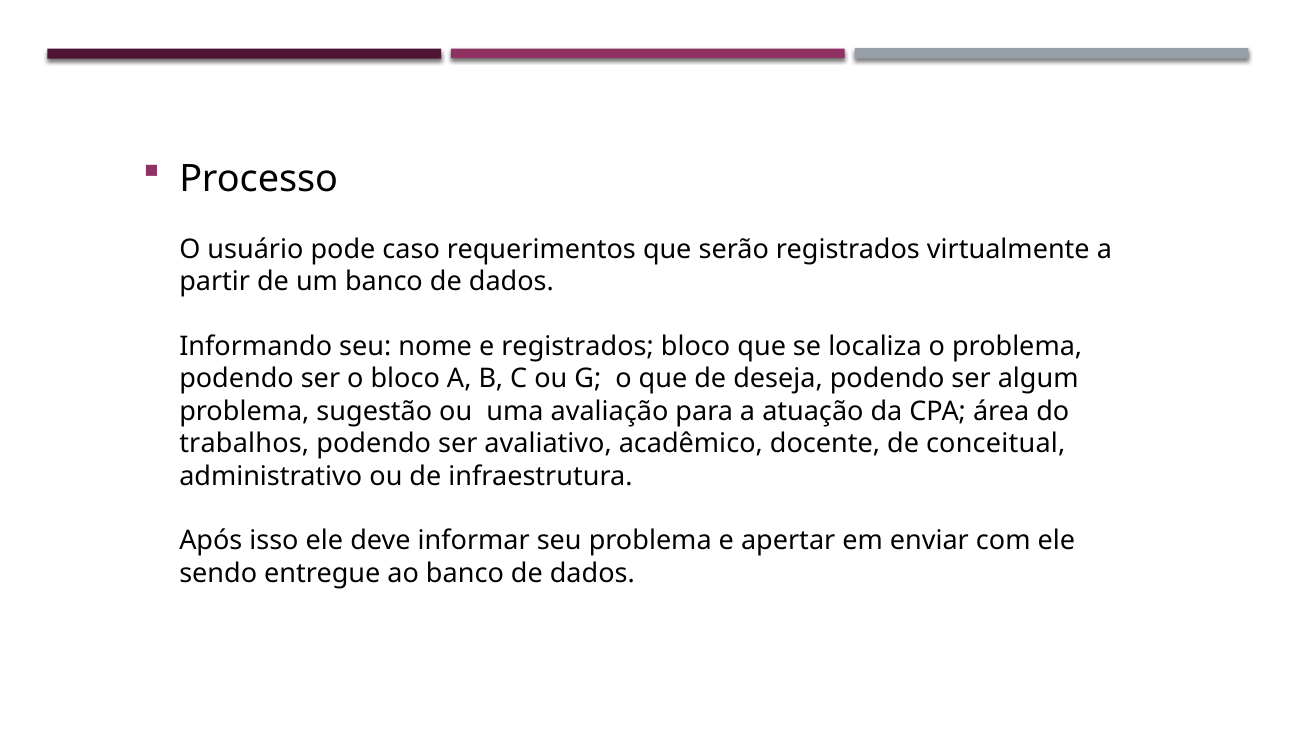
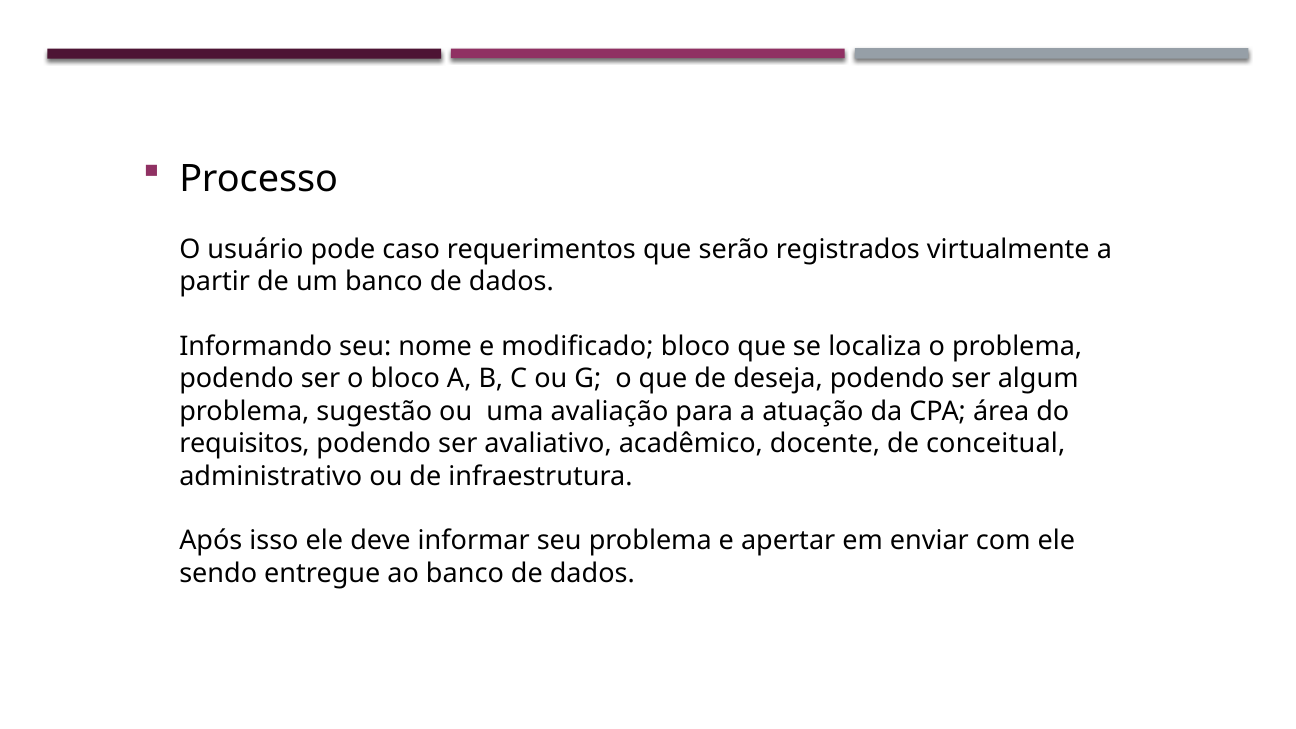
e registrados: registrados -> modificado
trabalhos: trabalhos -> requisitos
